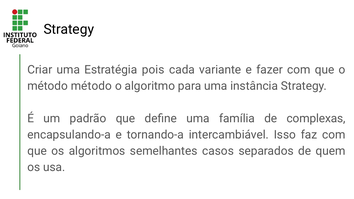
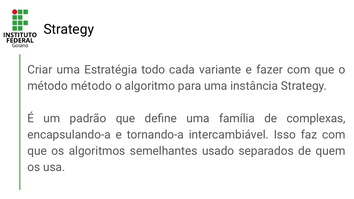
pois: pois -> todo
casos: casos -> usado
